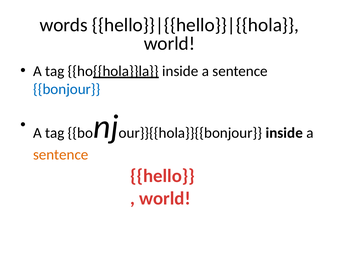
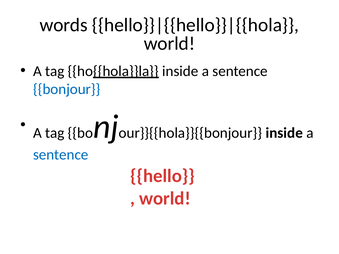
sentence at (61, 155) colour: orange -> blue
